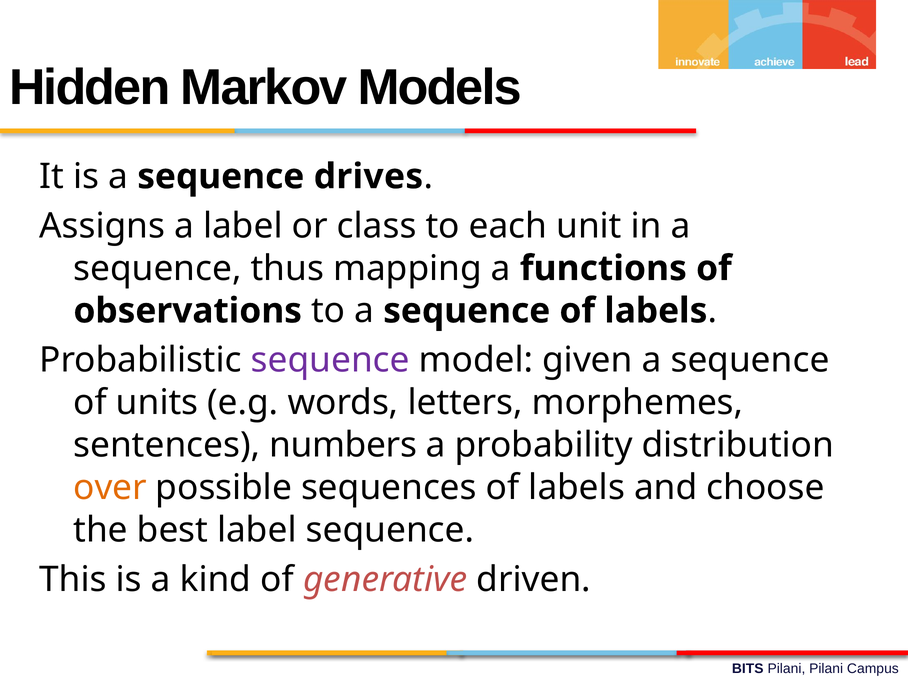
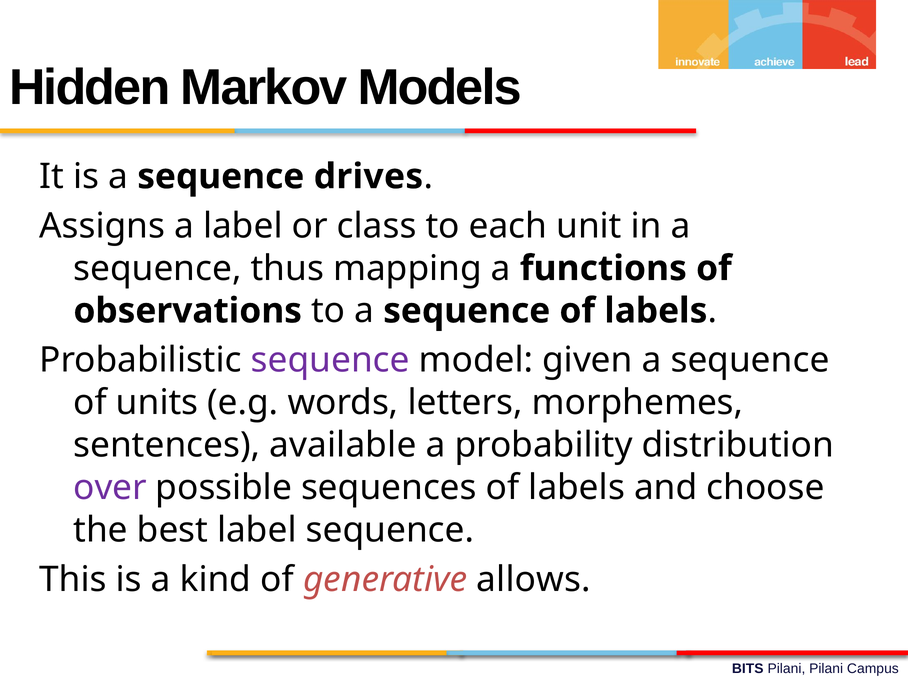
numbers: numbers -> available
over colour: orange -> purple
driven: driven -> allows
